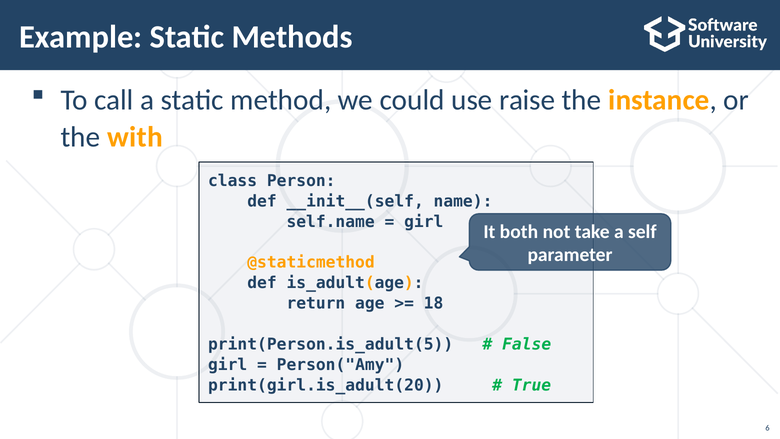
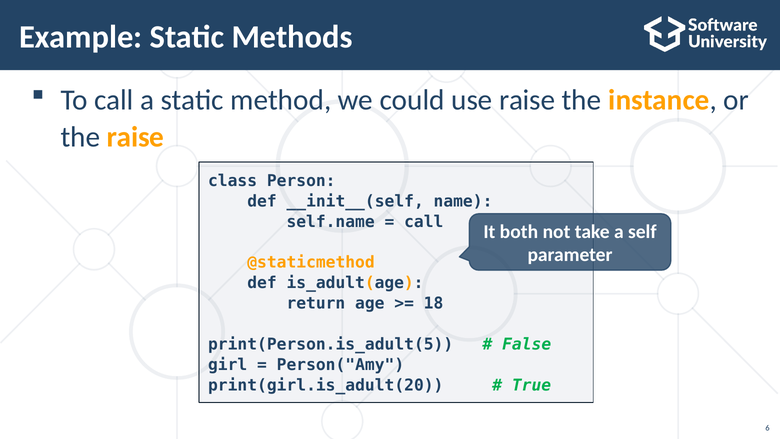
the with: with -> raise
girl at (424, 222): girl -> call
